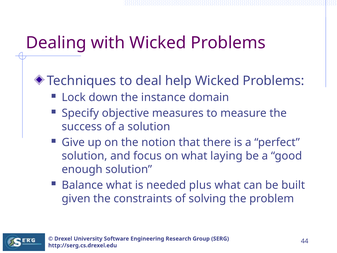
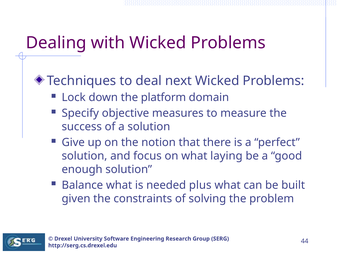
help: help -> next
instance: instance -> platform
